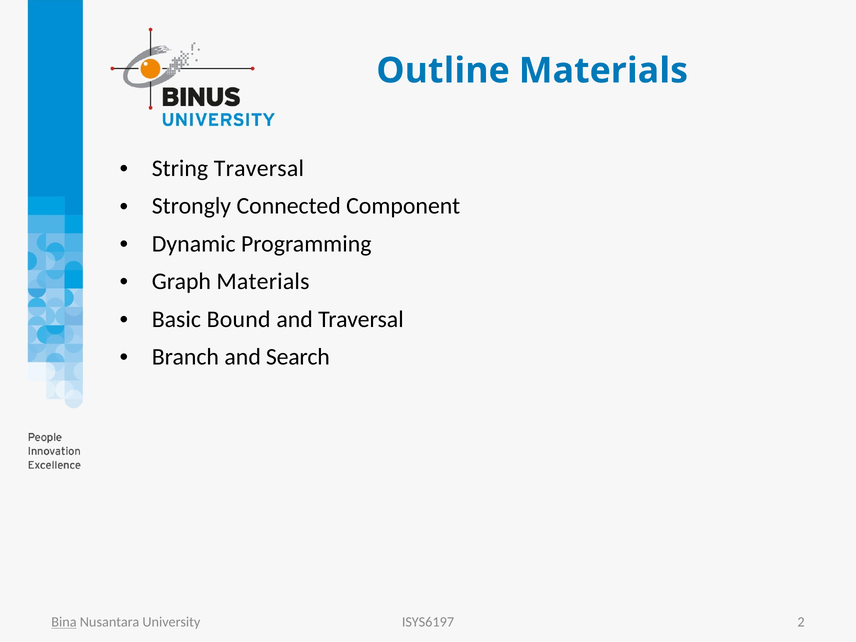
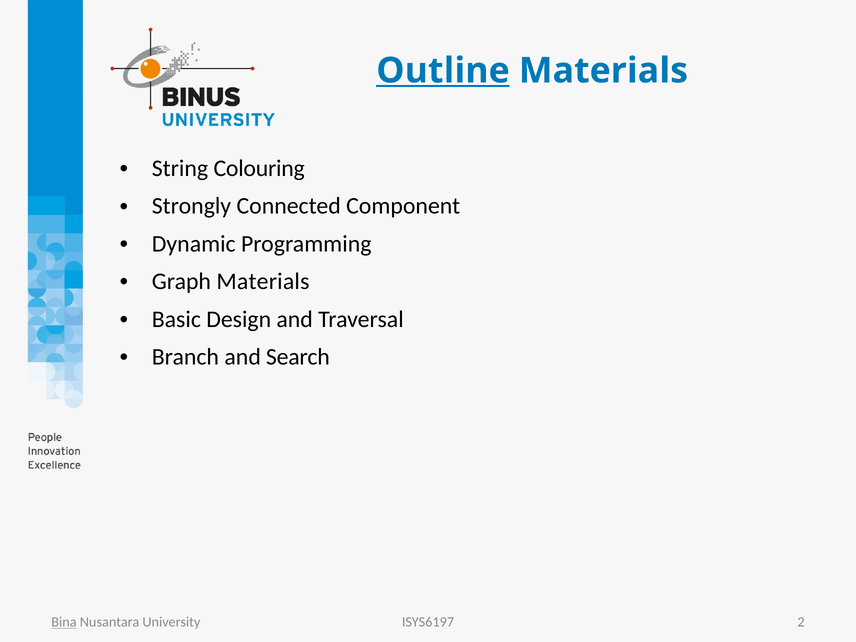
Outline underline: none -> present
String Traversal: Traversal -> Colouring
Bound: Bound -> Design
